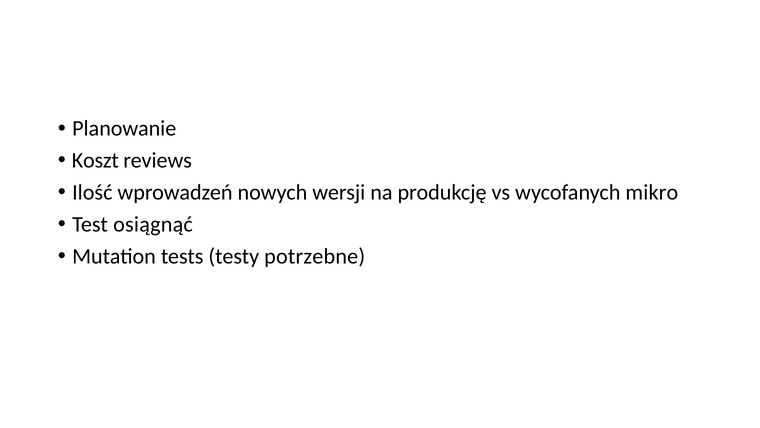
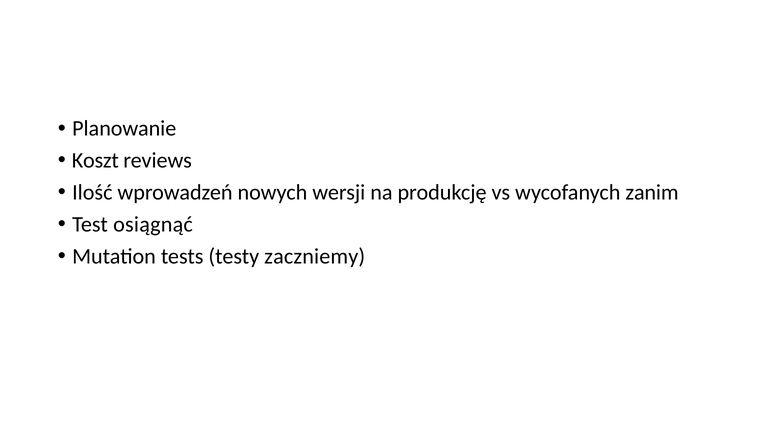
mikro: mikro -> zanim
potrzebne: potrzebne -> zaczniemy
